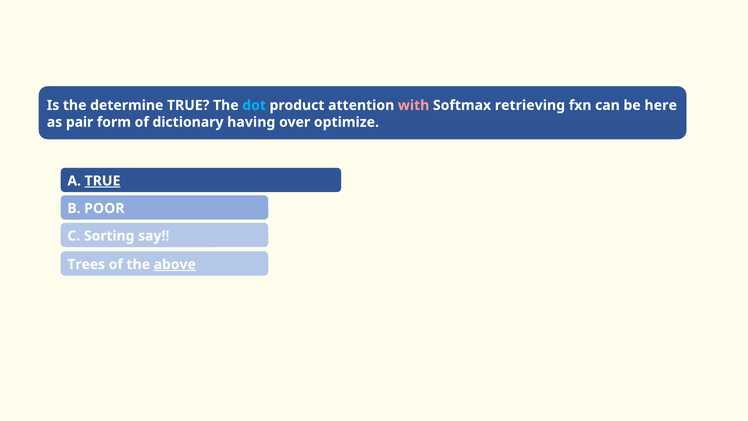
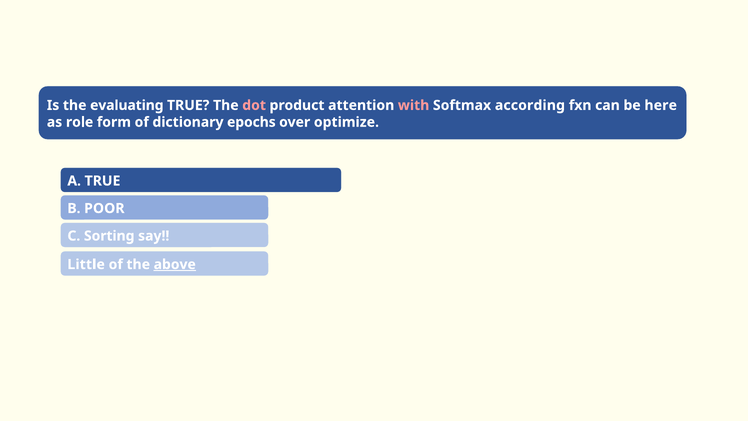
determine: determine -> evaluating
dot colour: light blue -> pink
retrieving: retrieving -> according
pair: pair -> role
having: having -> epochs
TRUE at (102, 181) underline: present -> none
Trees: Trees -> Little
